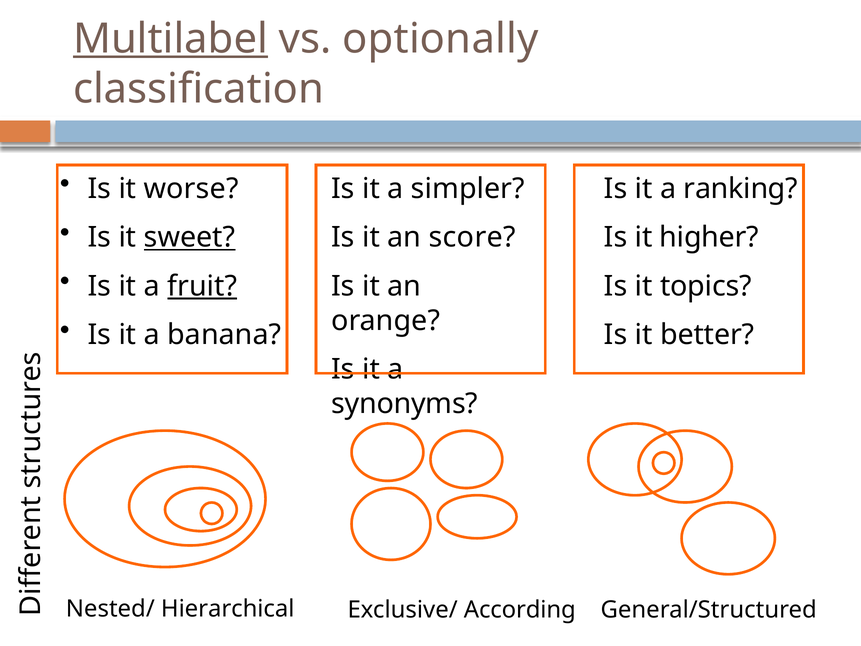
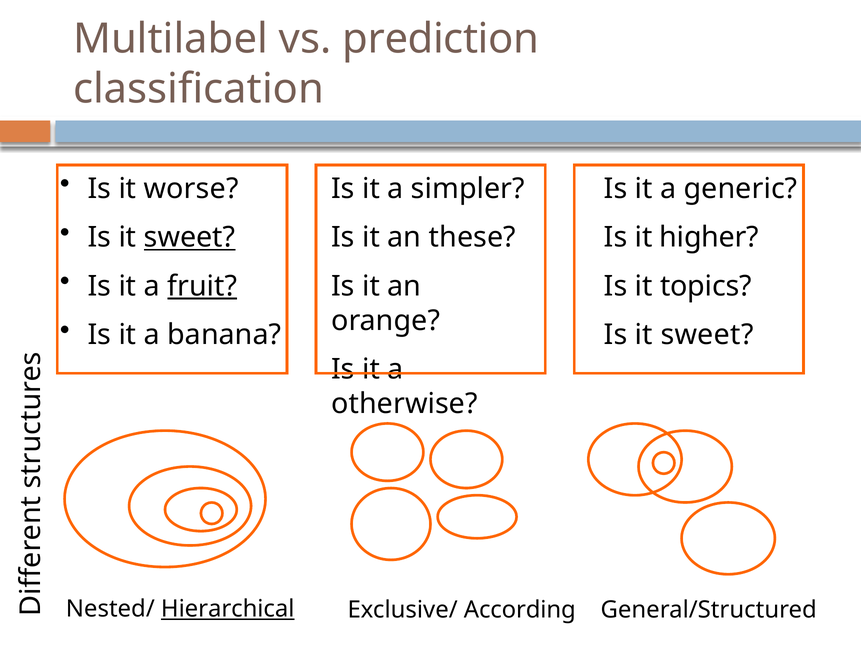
Multilabel underline: present -> none
optionally: optionally -> prediction
ranking: ranking -> generic
score: score -> these
better at (707, 335): better -> sweet
synonyms: synonyms -> otherwise
Hierarchical underline: none -> present
